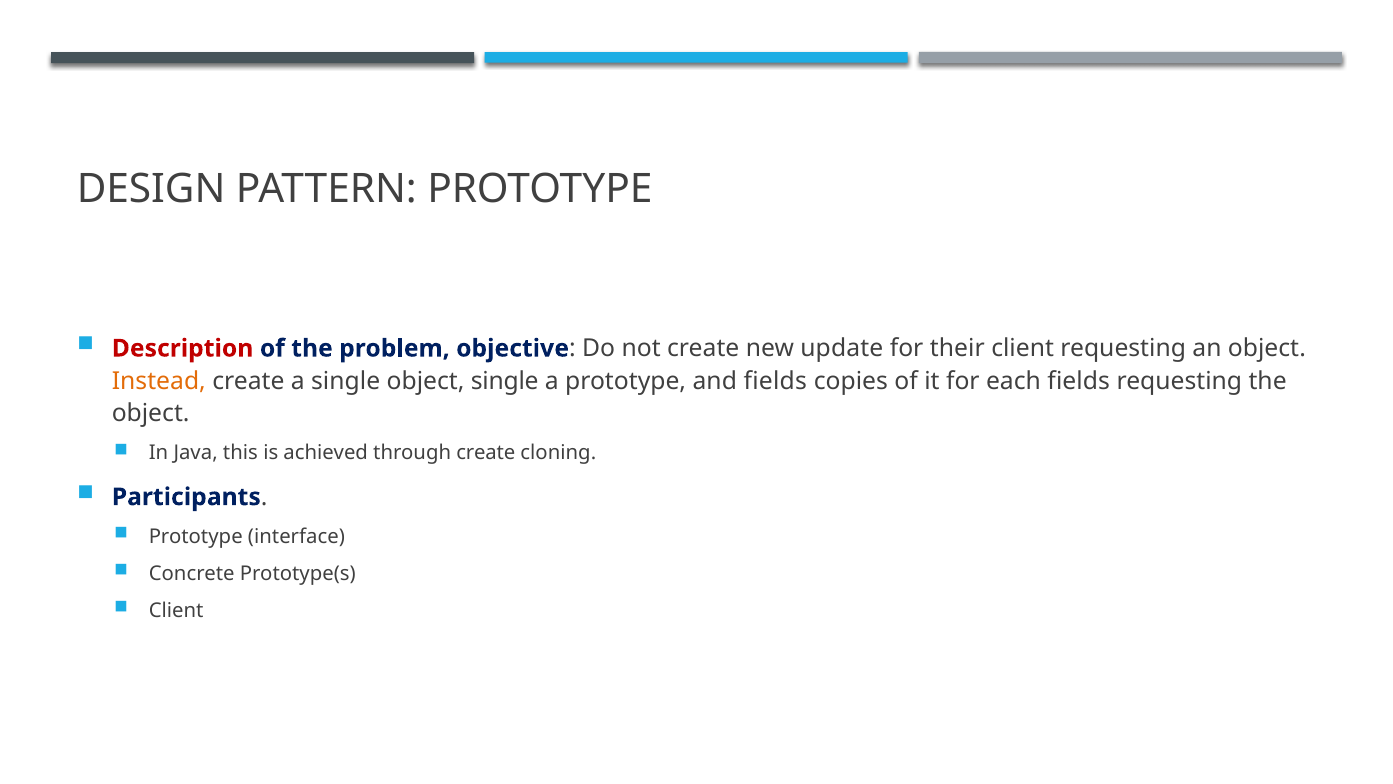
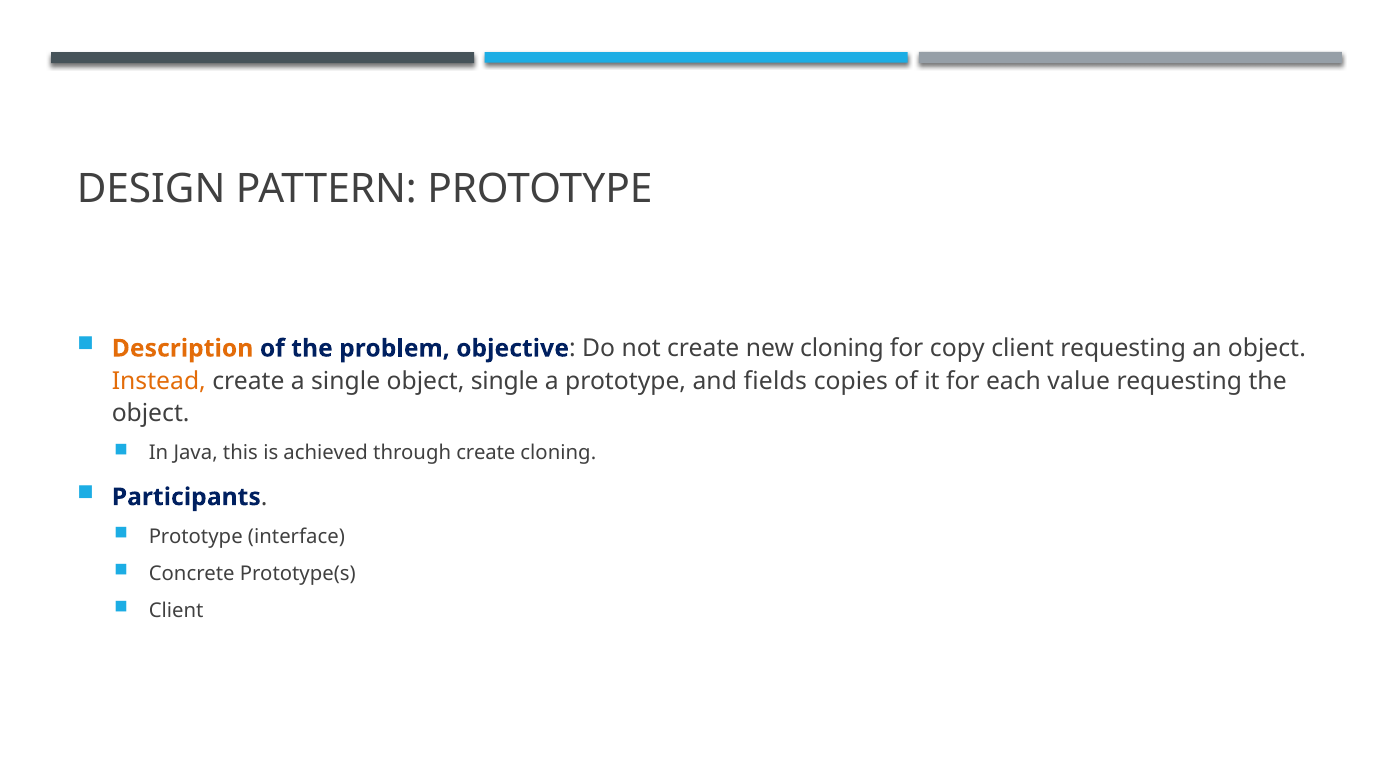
Description colour: red -> orange
new update: update -> cloning
their: their -> copy
each fields: fields -> value
